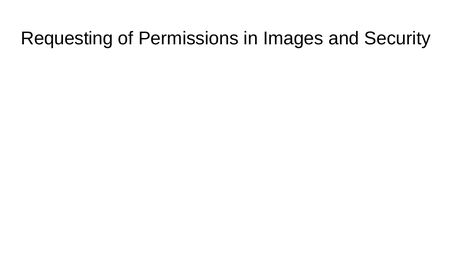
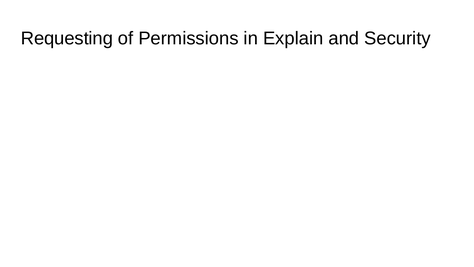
Images: Images -> Explain
